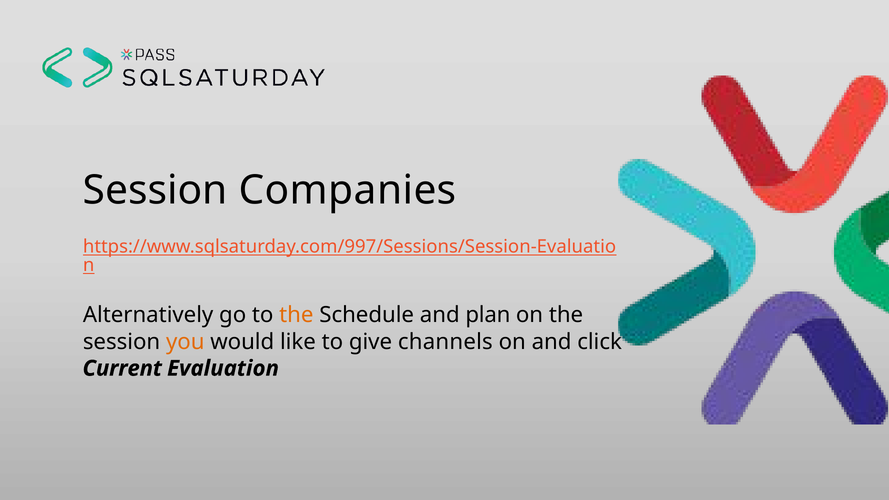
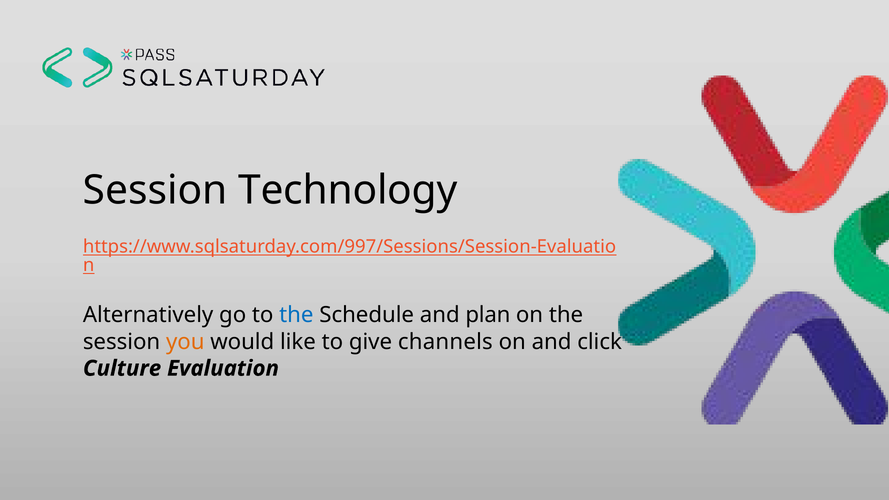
Companies: Companies -> Technology
the at (296, 315) colour: orange -> blue
Current: Current -> Culture
